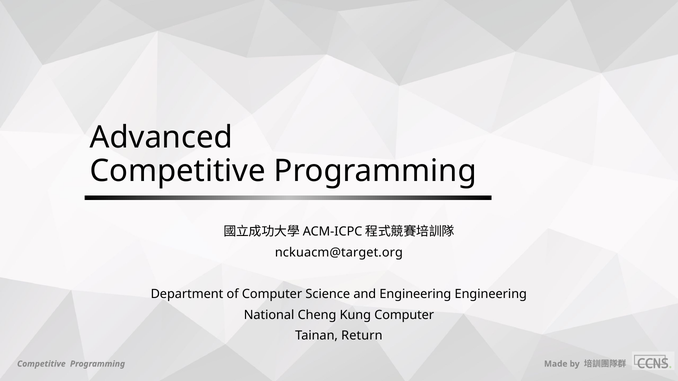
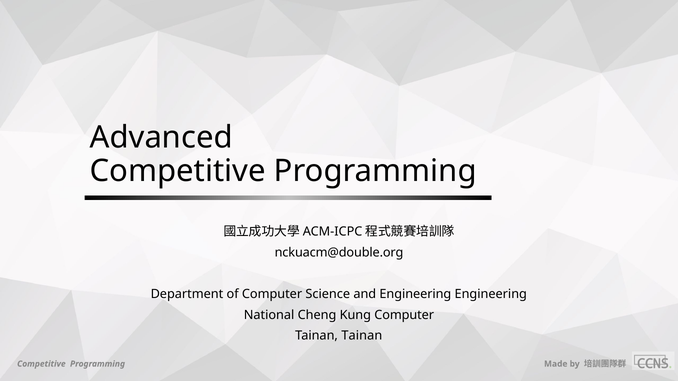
nckuacm@target.org: nckuacm@target.org -> nckuacm@double.org
Tainan Return: Return -> Tainan
